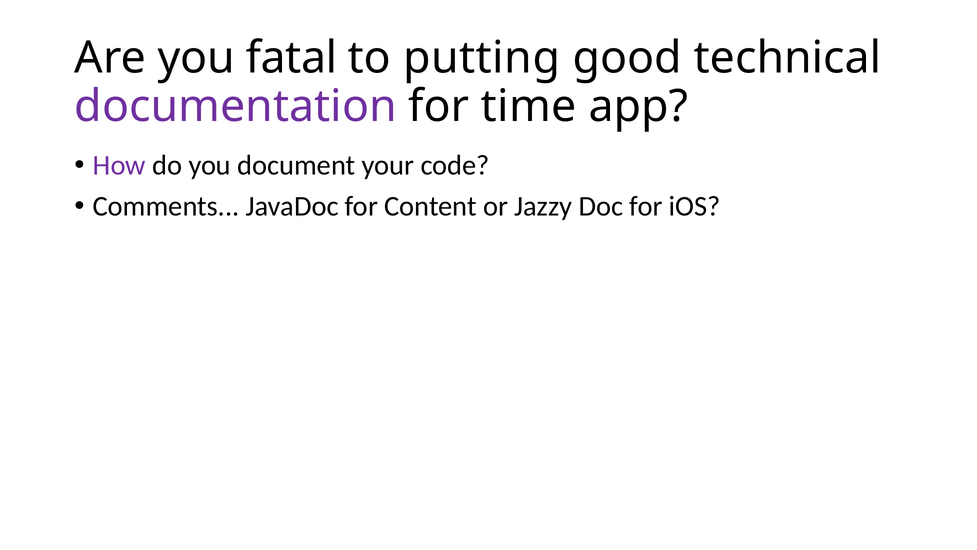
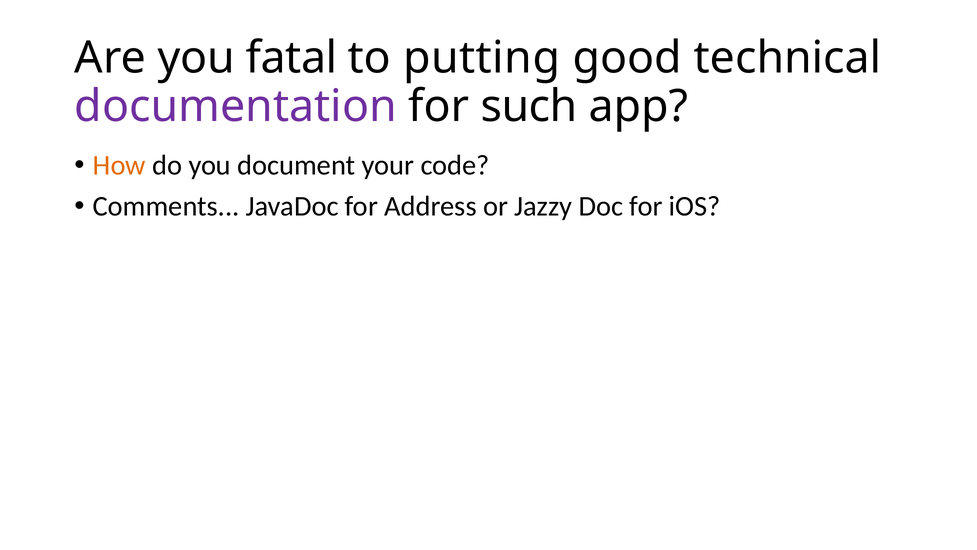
time: time -> such
How colour: purple -> orange
Content: Content -> Address
